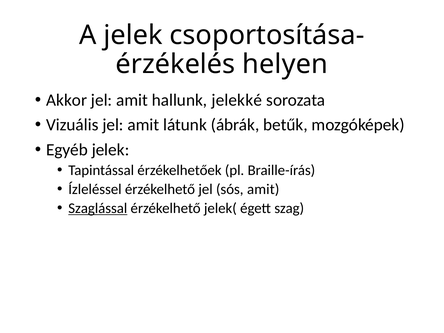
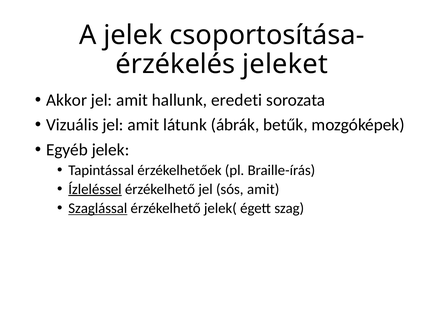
helyen: helyen -> jeleket
jelekké: jelekké -> eredeti
Ízleléssel underline: none -> present
